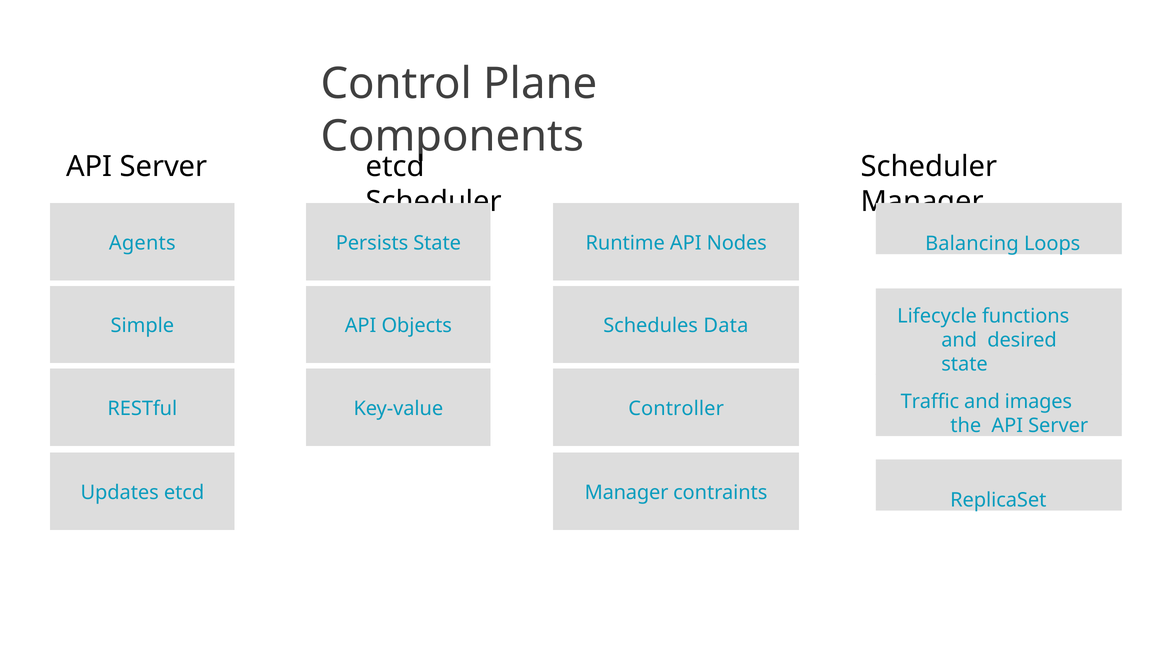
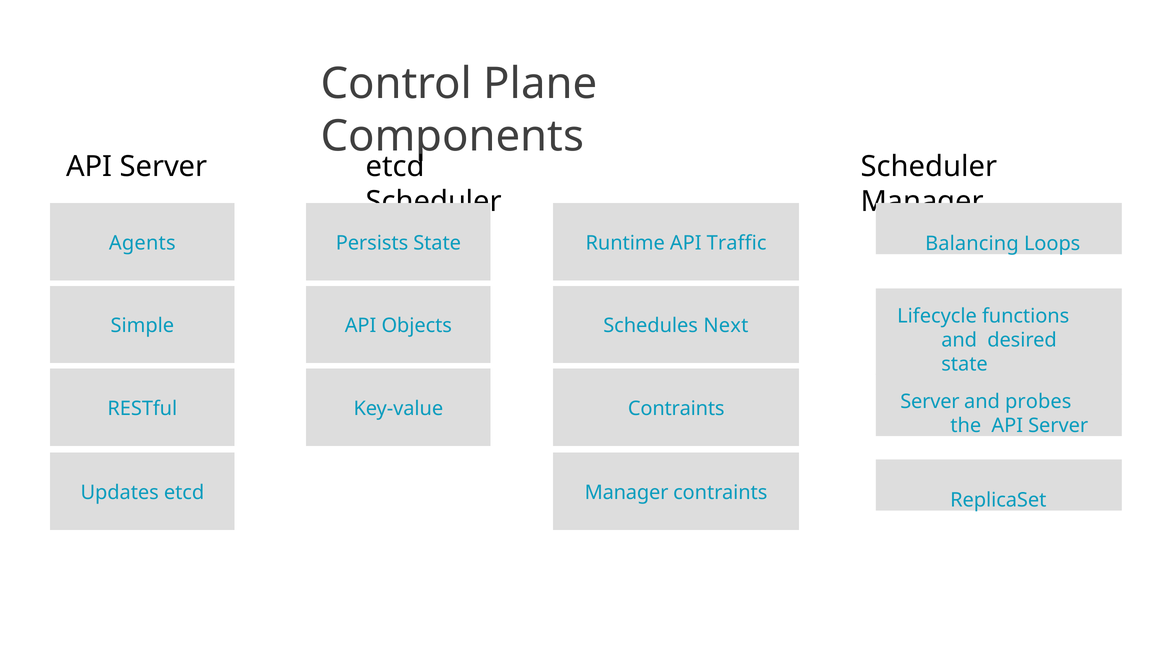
Nodes: Nodes -> Traffic
Data: Data -> Next
Traffic at (930, 402): Traffic -> Server
images: images -> probes
Key-value Controller: Controller -> Contraints
